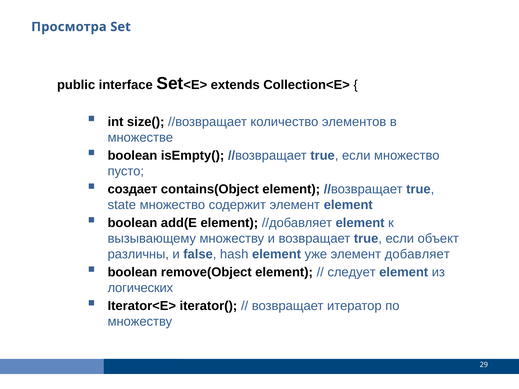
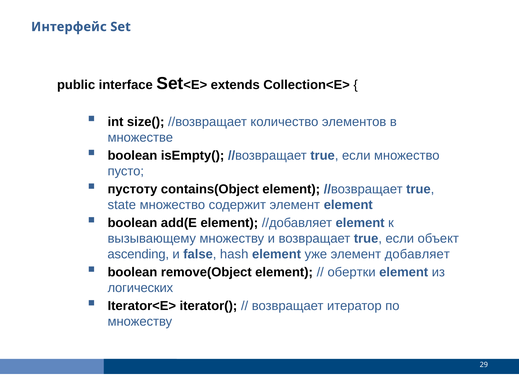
Просмотра: Просмотра -> Интерфейс
создает: создает -> пустоту
различны: различны -> ascending
следует: следует -> обертки
